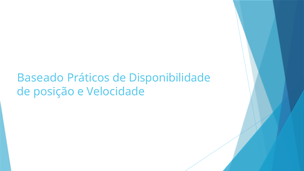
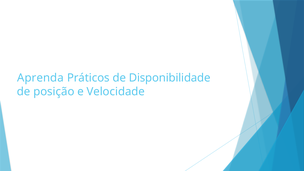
Baseado: Baseado -> Aprenda
